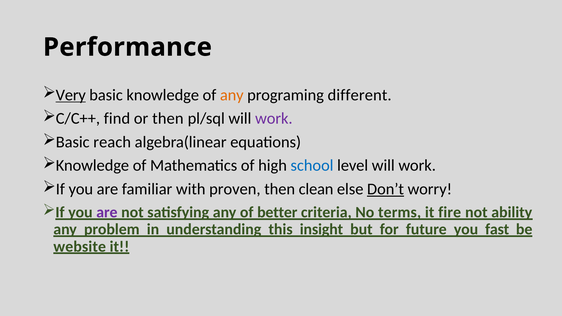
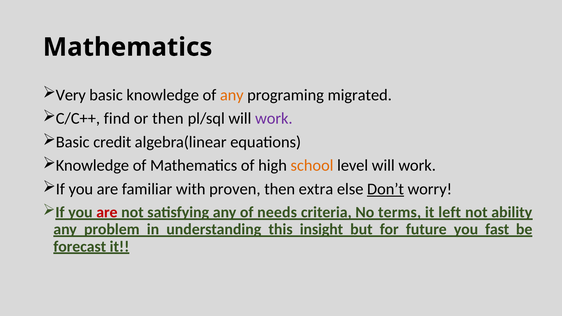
Performance at (128, 47): Performance -> Mathematics
Very underline: present -> none
different: different -> migrated
reach: reach -> credit
school colour: blue -> orange
clean: clean -> extra
are at (107, 212) colour: purple -> red
better: better -> needs
fire: fire -> left
website: website -> forecast
